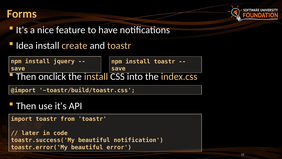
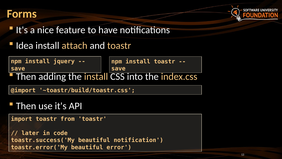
create: create -> attach
onclick: onclick -> adding
